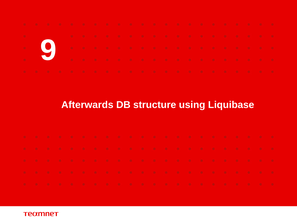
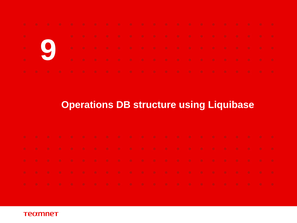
Afterwards: Afterwards -> Operations
